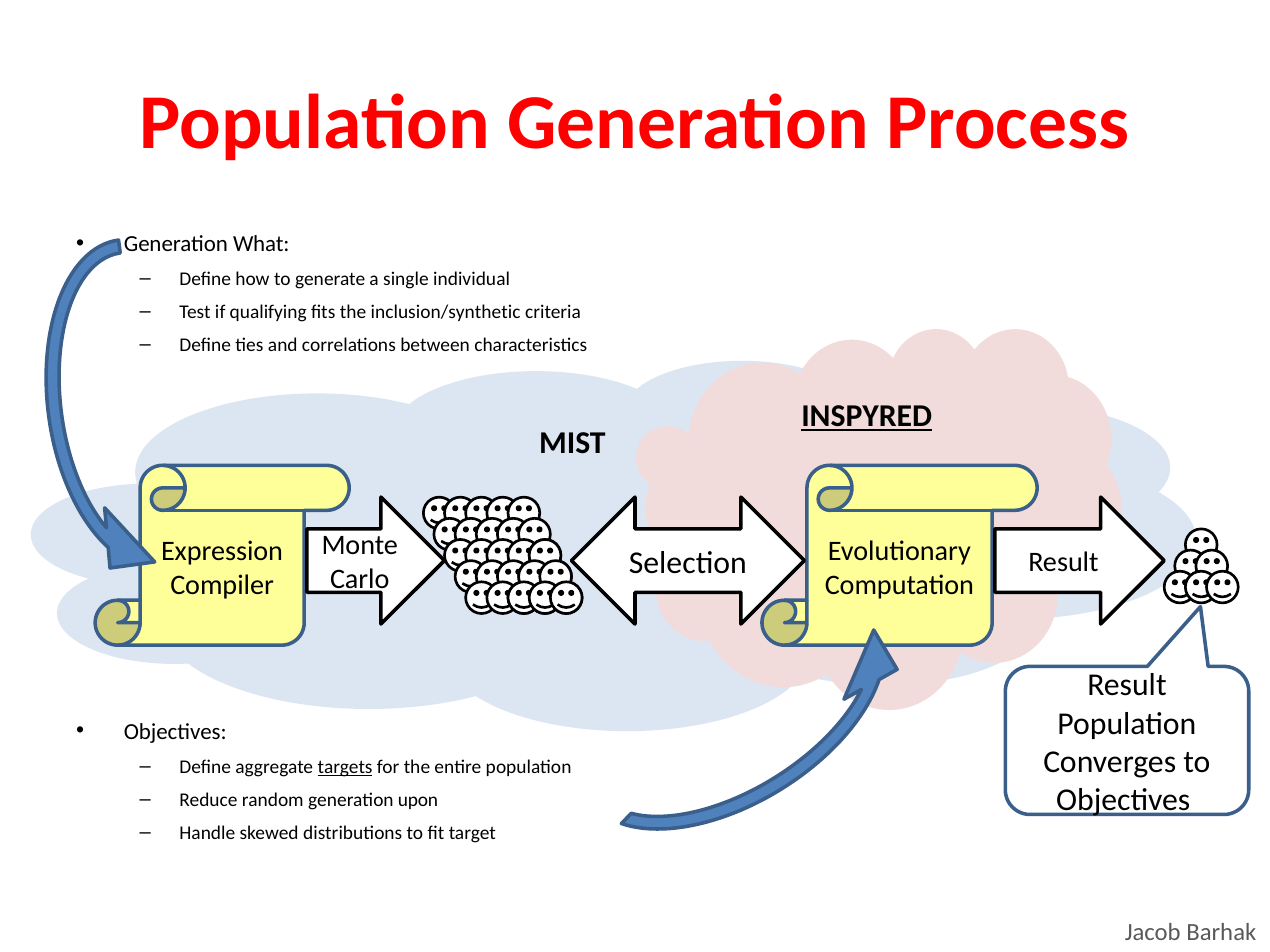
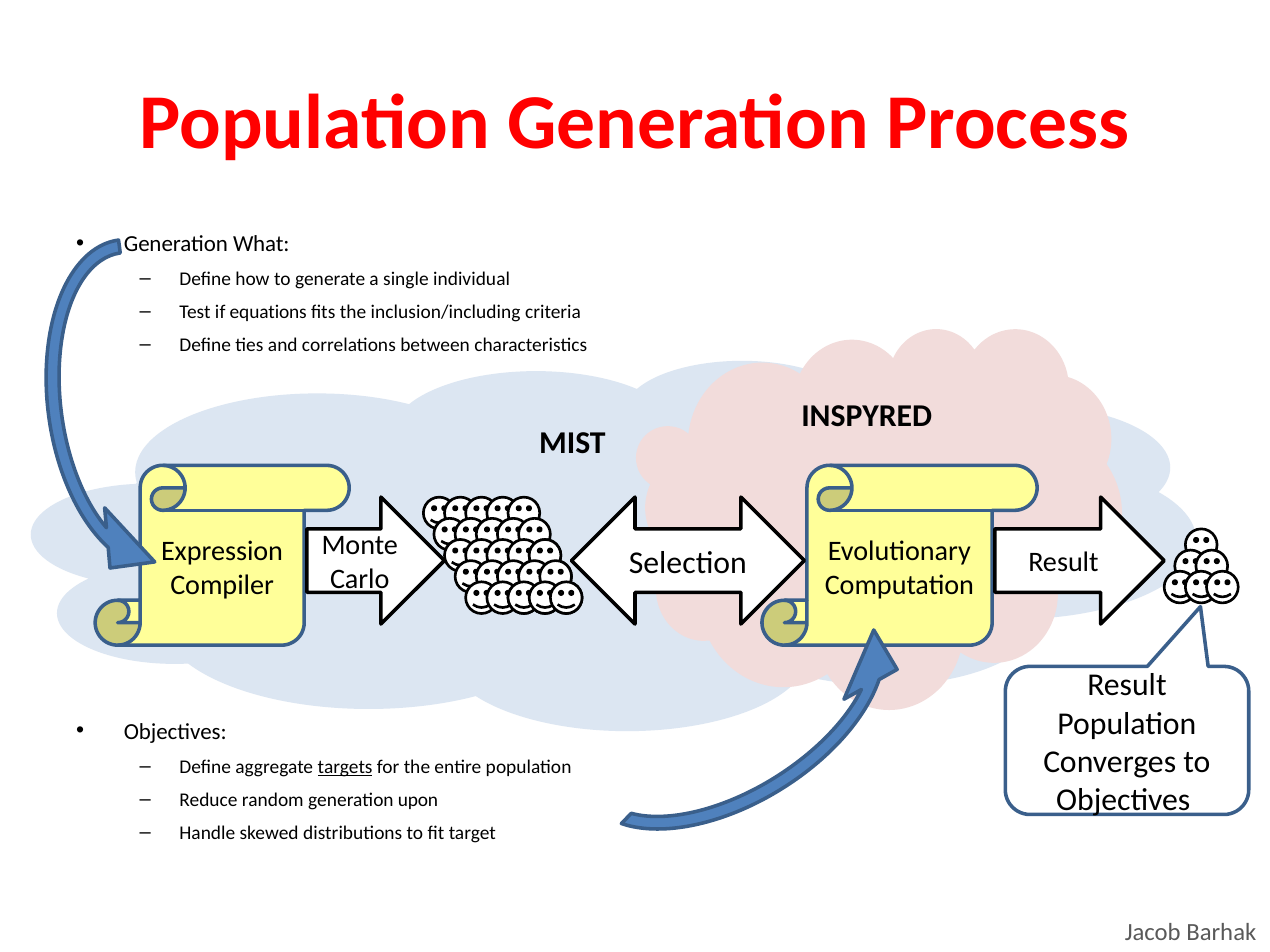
qualifying: qualifying -> equations
inclusion/synthetic: inclusion/synthetic -> inclusion/including
INSPYRED underline: present -> none
